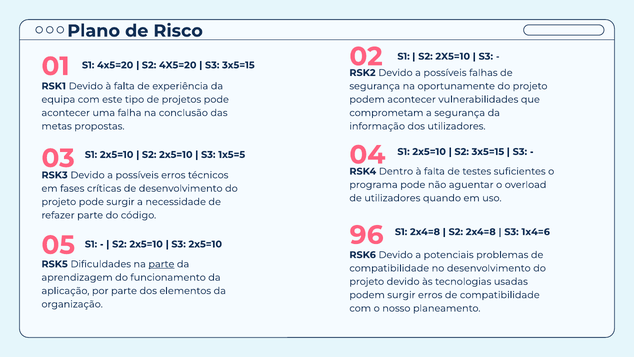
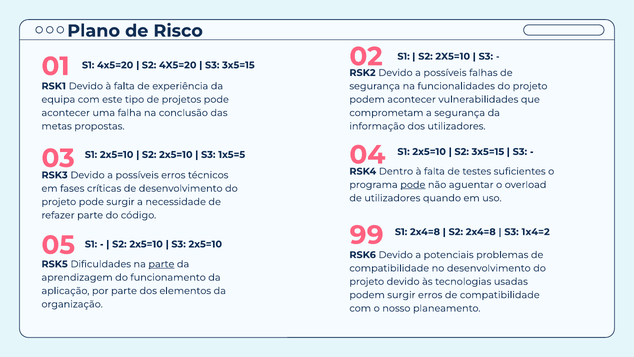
oportunamente: oportunamente -> funcionalidades
pode at (413, 185) underline: none -> present
1x4=6: 1x4=6 -> 1x4=2
96: 96 -> 99
